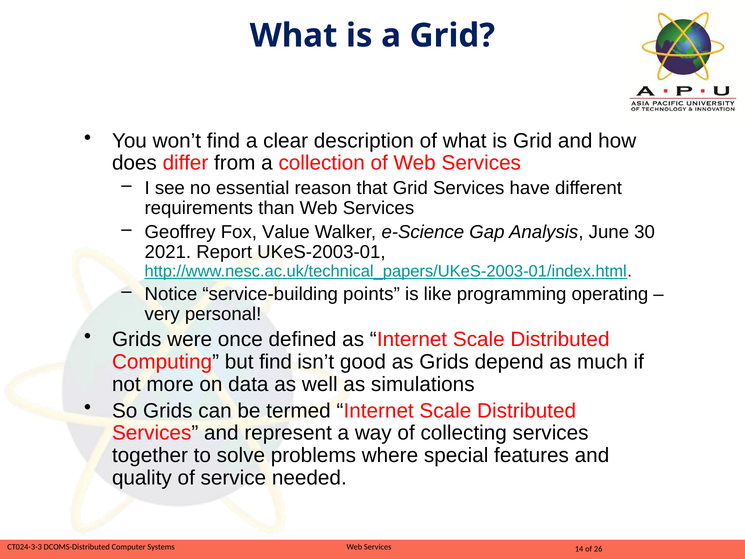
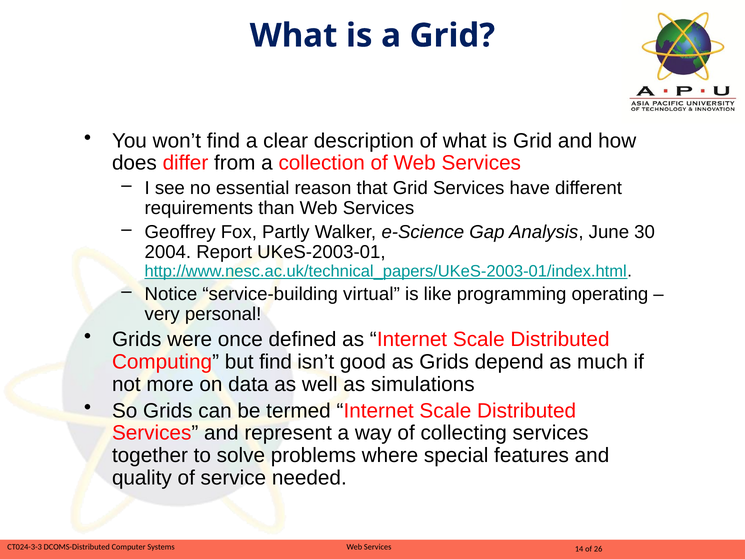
Value: Value -> Partly
2021: 2021 -> 2004
points: points -> virtual
